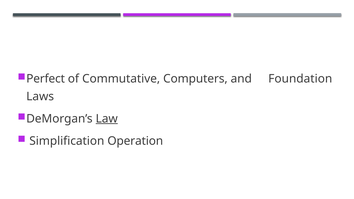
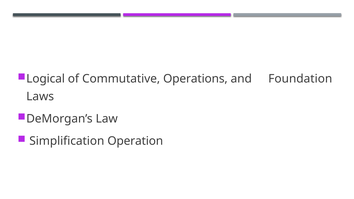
Perfect: Perfect -> Logical
Computers: Computers -> Operations
Law underline: present -> none
